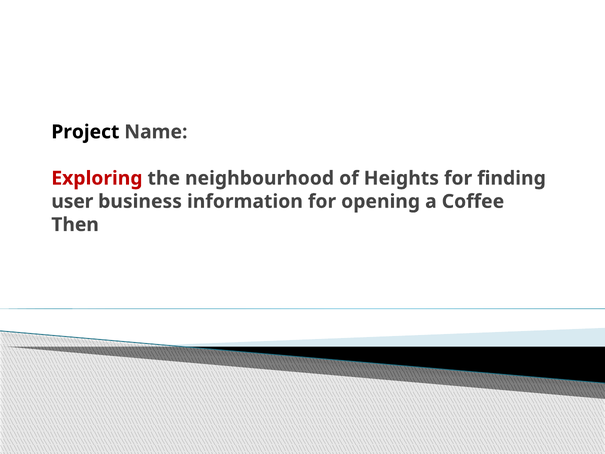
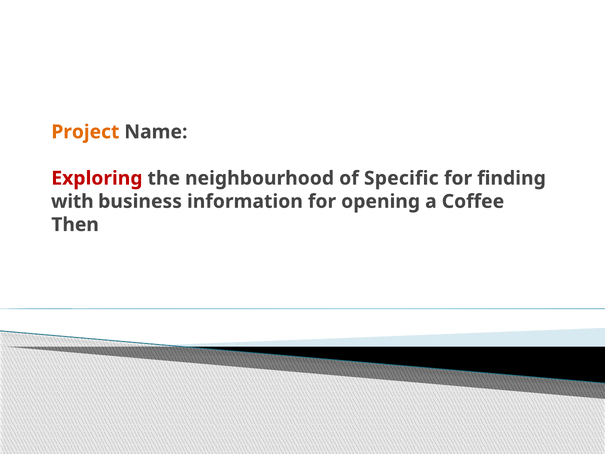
Project colour: black -> orange
Heights: Heights -> Specific
user: user -> with
